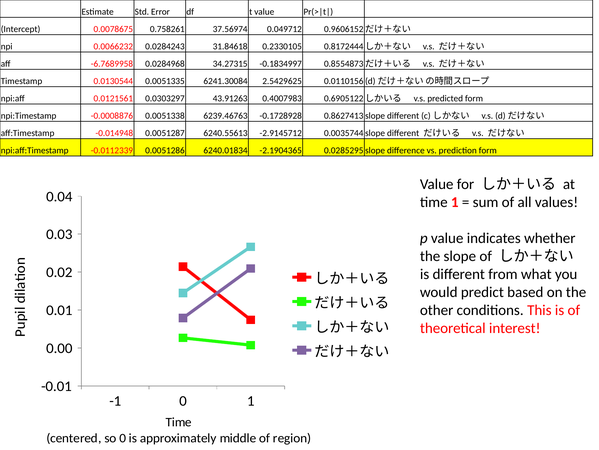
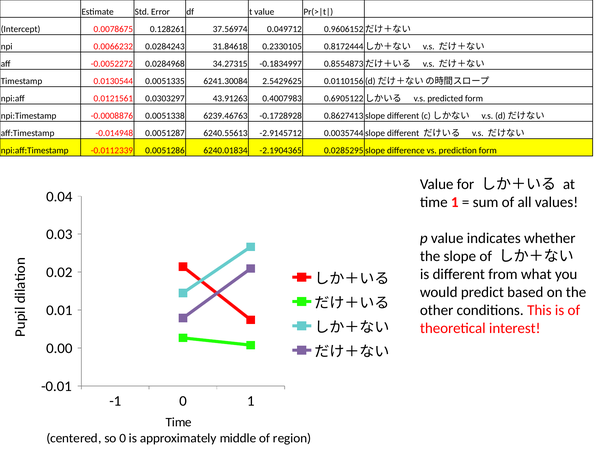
0.758261: 0.758261 -> 0.128261
-6.7689958: -6.7689958 -> -0.0052272
